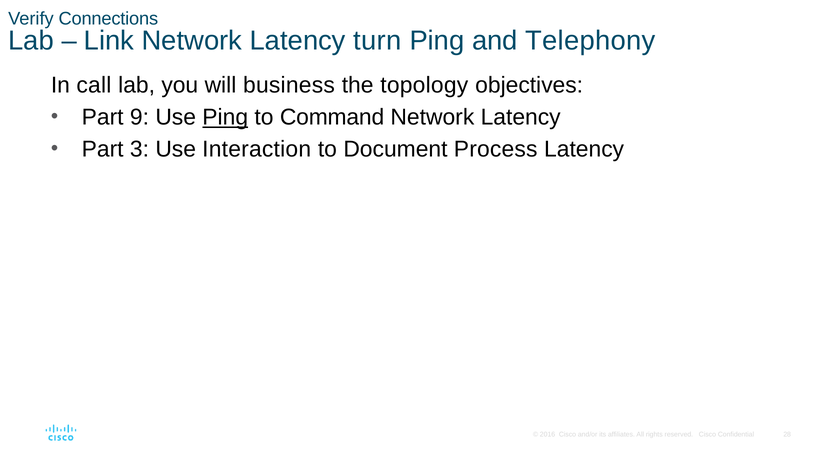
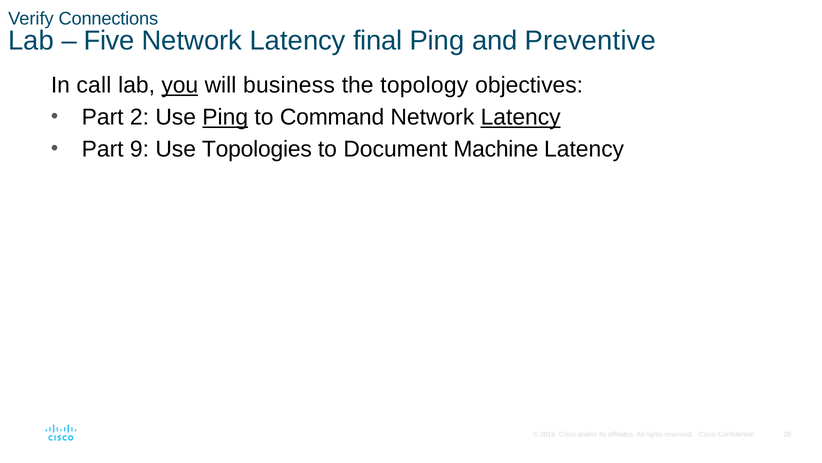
Link: Link -> Five
turn: turn -> final
Telephony: Telephony -> Preventive
you underline: none -> present
9: 9 -> 2
Latency at (521, 117) underline: none -> present
3: 3 -> 9
Interaction: Interaction -> Topologies
Process: Process -> Machine
